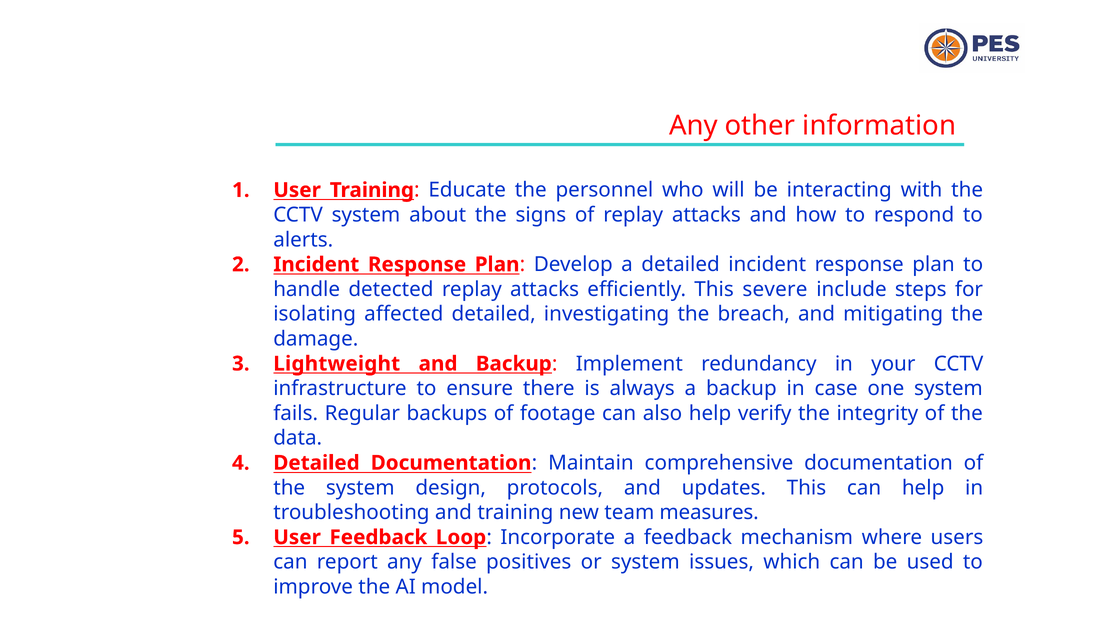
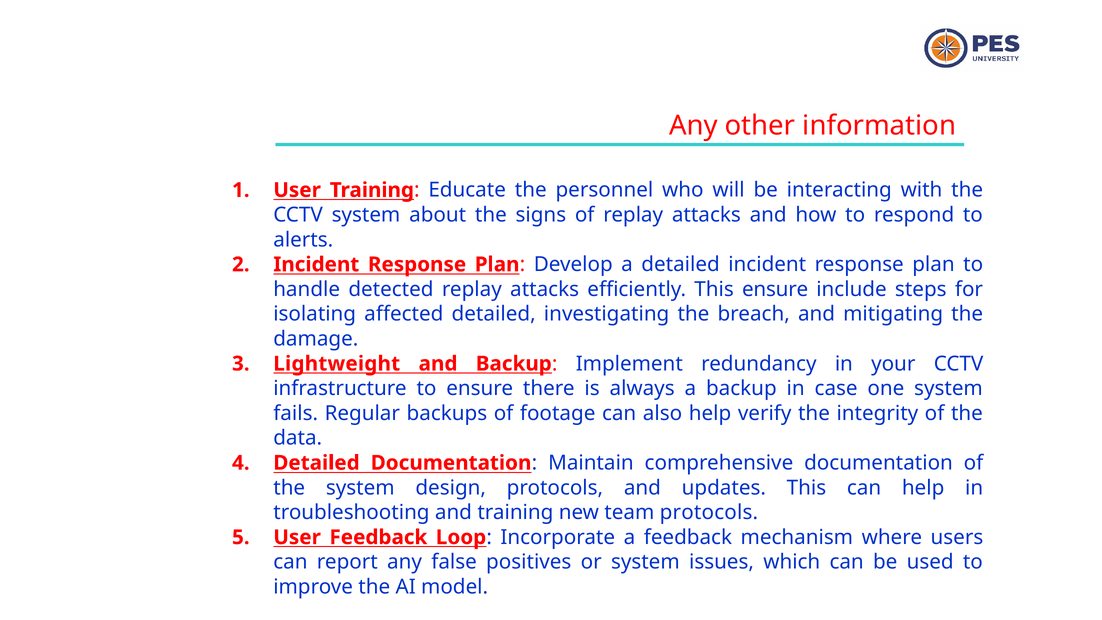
This severe: severe -> ensure
team measures: measures -> protocols
